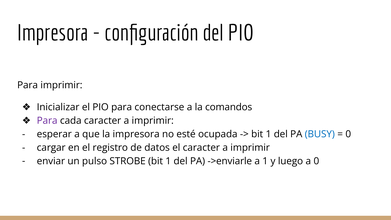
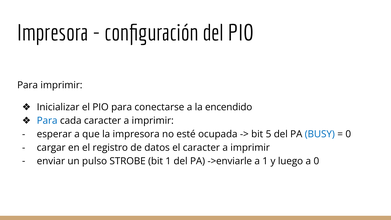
comandos: comandos -> encendido
Para at (47, 121) colour: purple -> blue
1 at (268, 134): 1 -> 5
